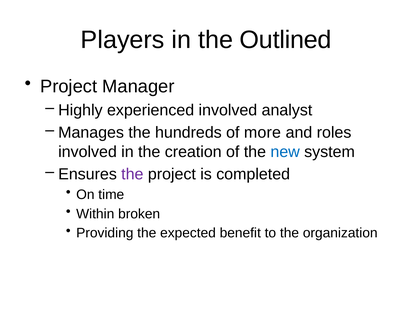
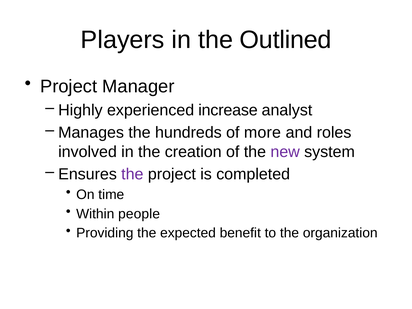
experienced involved: involved -> increase
new colour: blue -> purple
broken: broken -> people
